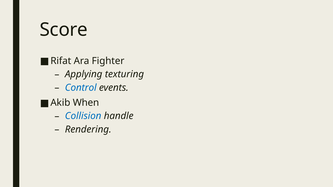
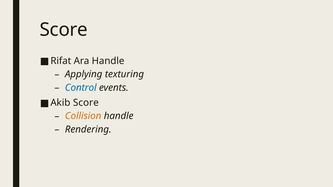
Ara Fighter: Fighter -> Handle
Akib When: When -> Score
Collision colour: blue -> orange
